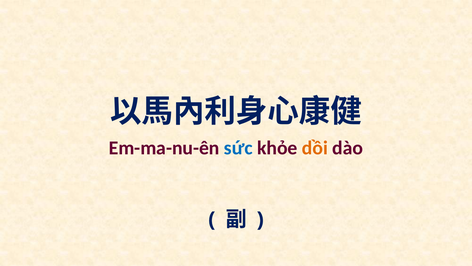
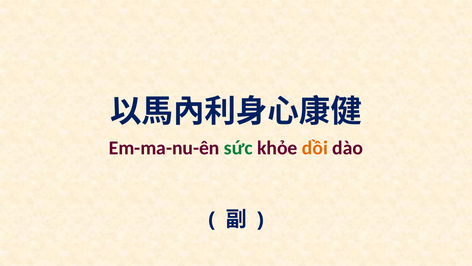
sức colour: blue -> green
